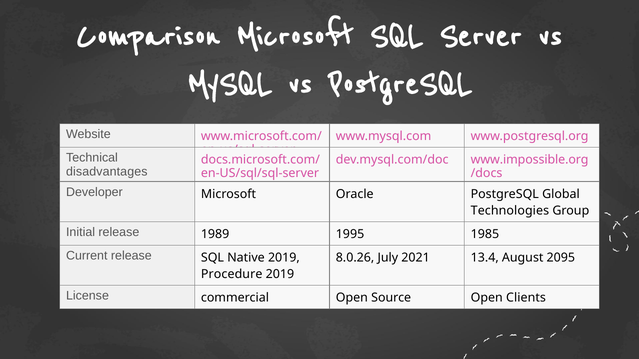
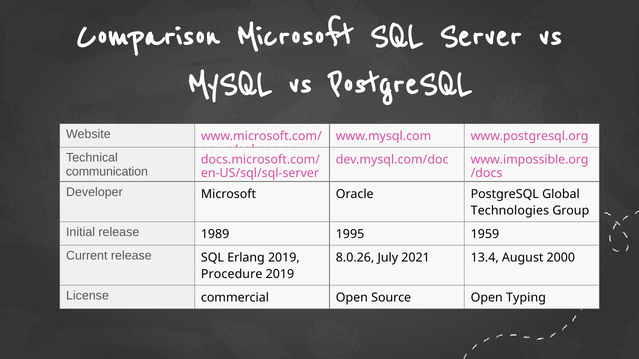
disadvantages: disadvantages -> communication
1985: 1985 -> 1959
Native: Native -> Erlang
2095: 2095 -> 2000
Clients: Clients -> Typing
